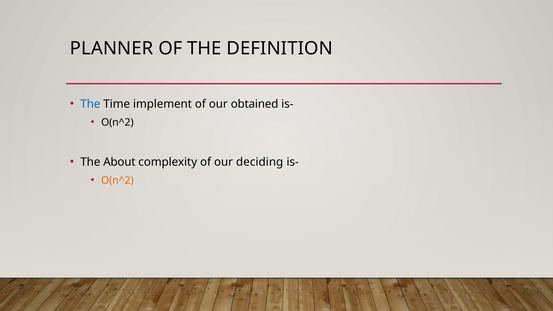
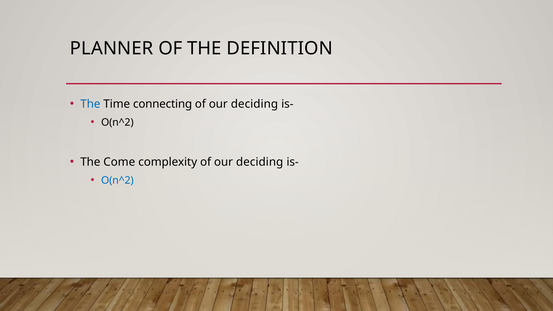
implement: implement -> connecting
obtained at (255, 104): obtained -> deciding
About: About -> Come
O(n^2 at (117, 180) colour: orange -> blue
